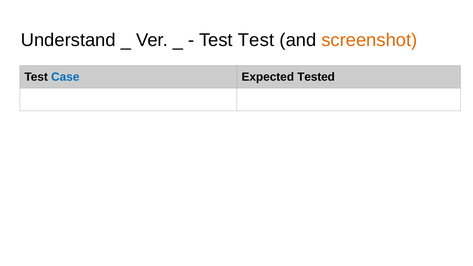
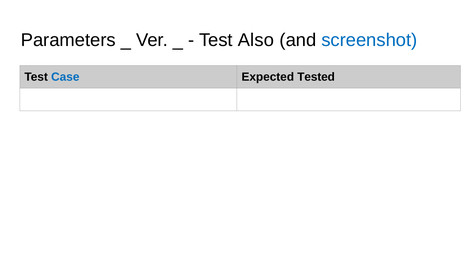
Understand: Understand -> Parameters
Test Test: Test -> Also
screenshot colour: orange -> blue
